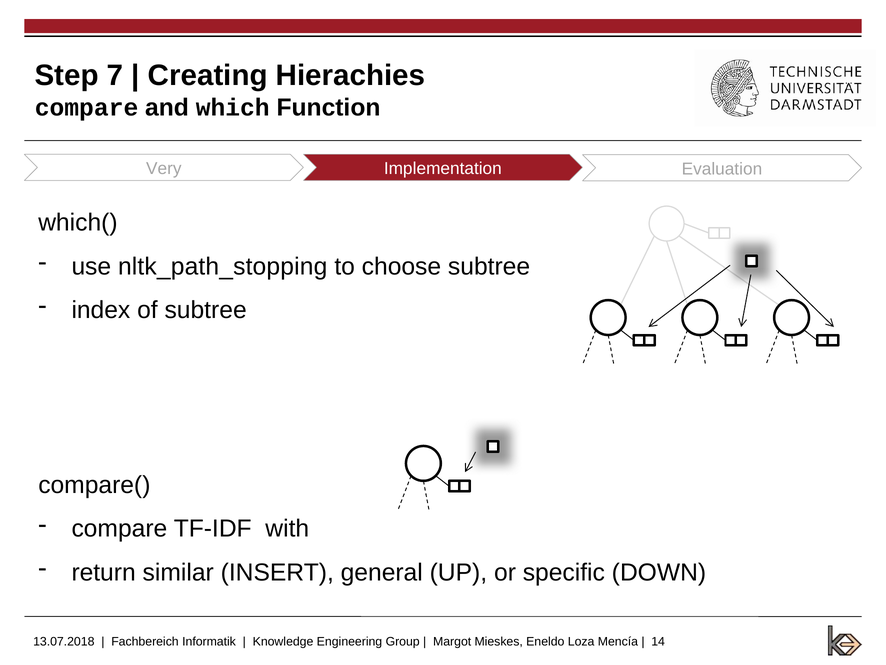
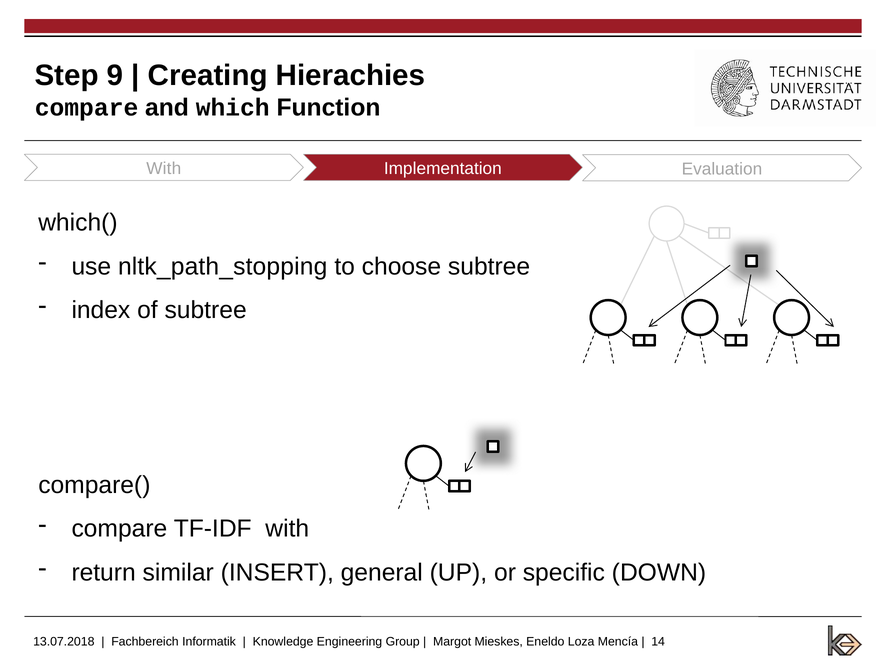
7: 7 -> 9
Very at (164, 168): Very -> With
